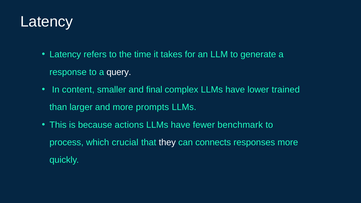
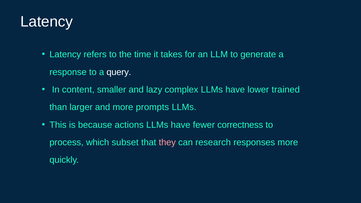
final: final -> lazy
benchmark: benchmark -> correctness
crucial: crucial -> subset
they colour: white -> pink
connects: connects -> research
